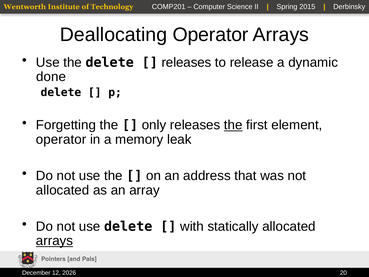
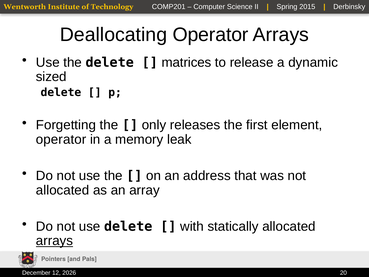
releases at (186, 62): releases -> matrices
done: done -> sized
the at (233, 125) underline: present -> none
